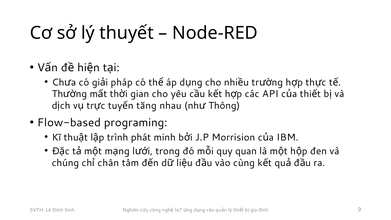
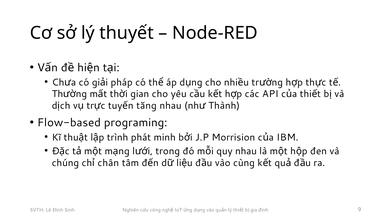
Thông: Thông -> Thành
quy quan: quan -> nhau
